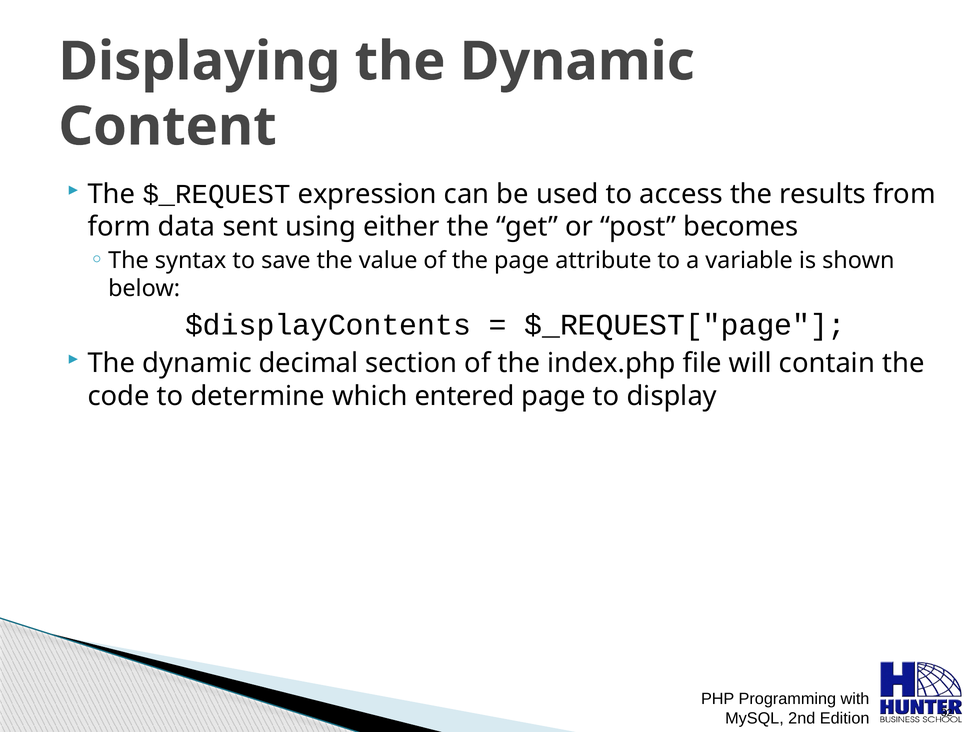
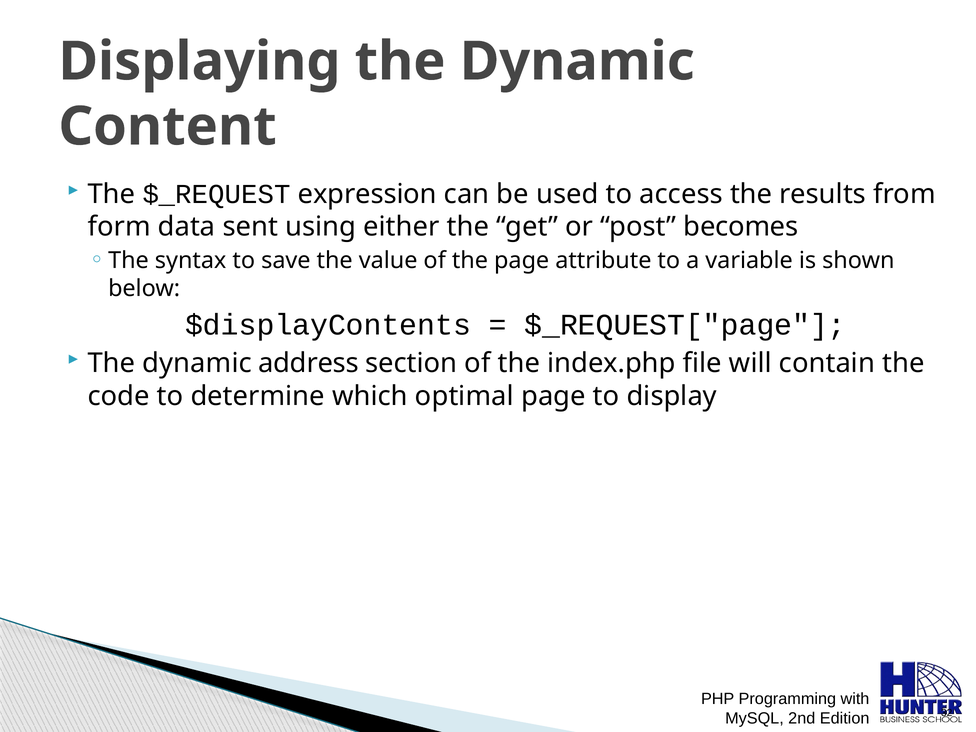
decimal: decimal -> address
entered: entered -> optimal
